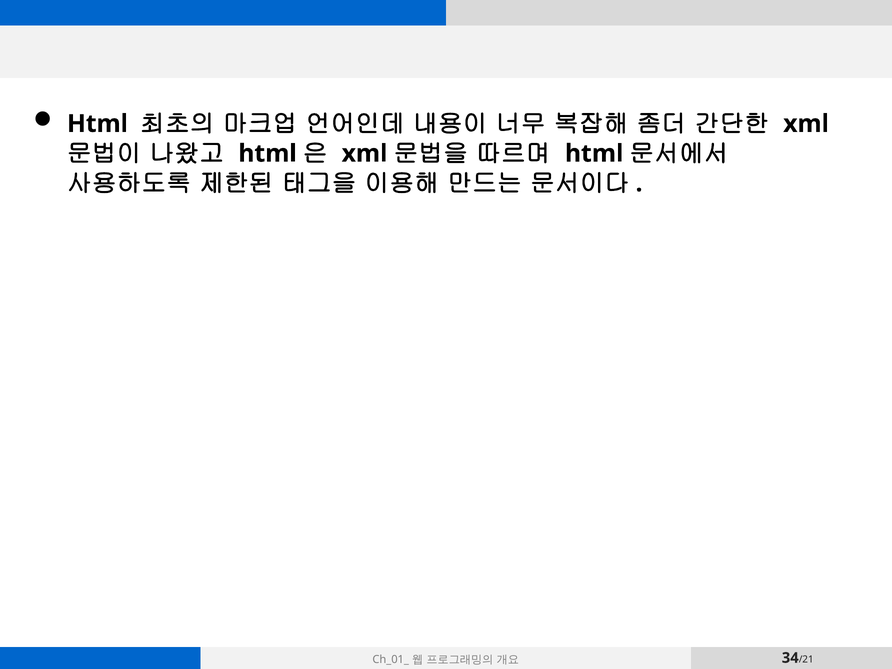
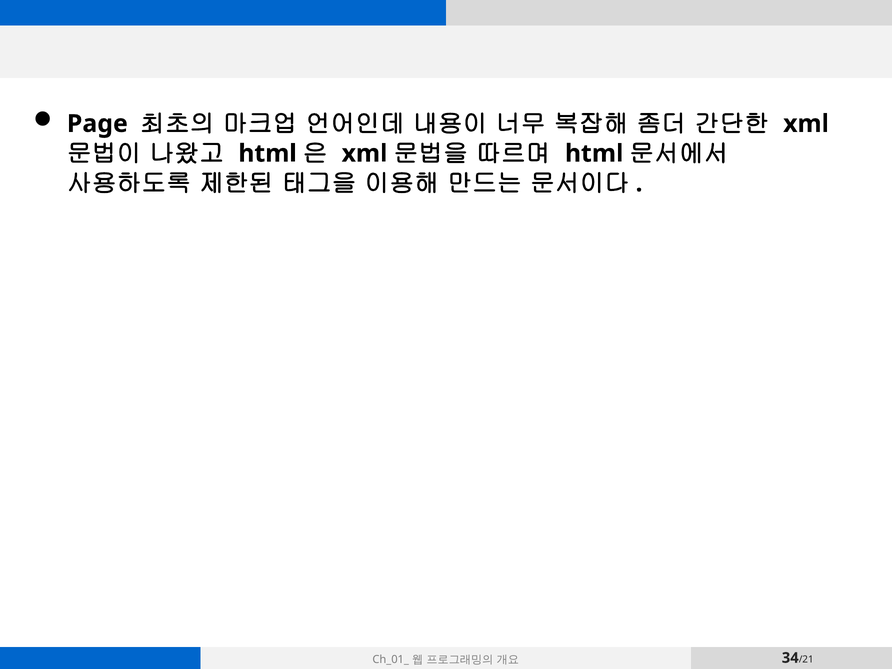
Html at (97, 124): Html -> Page
